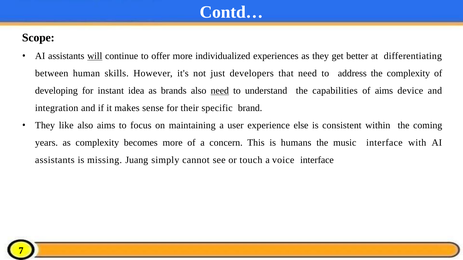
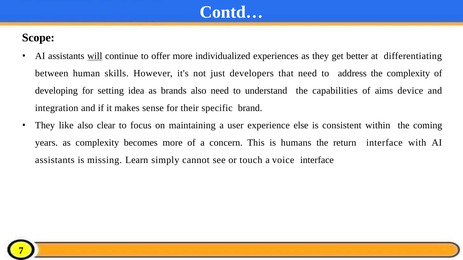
instant: instant -> setting
need at (220, 91) underline: present -> none
also aims: aims -> clear
music: music -> return
Juang: Juang -> Learn
